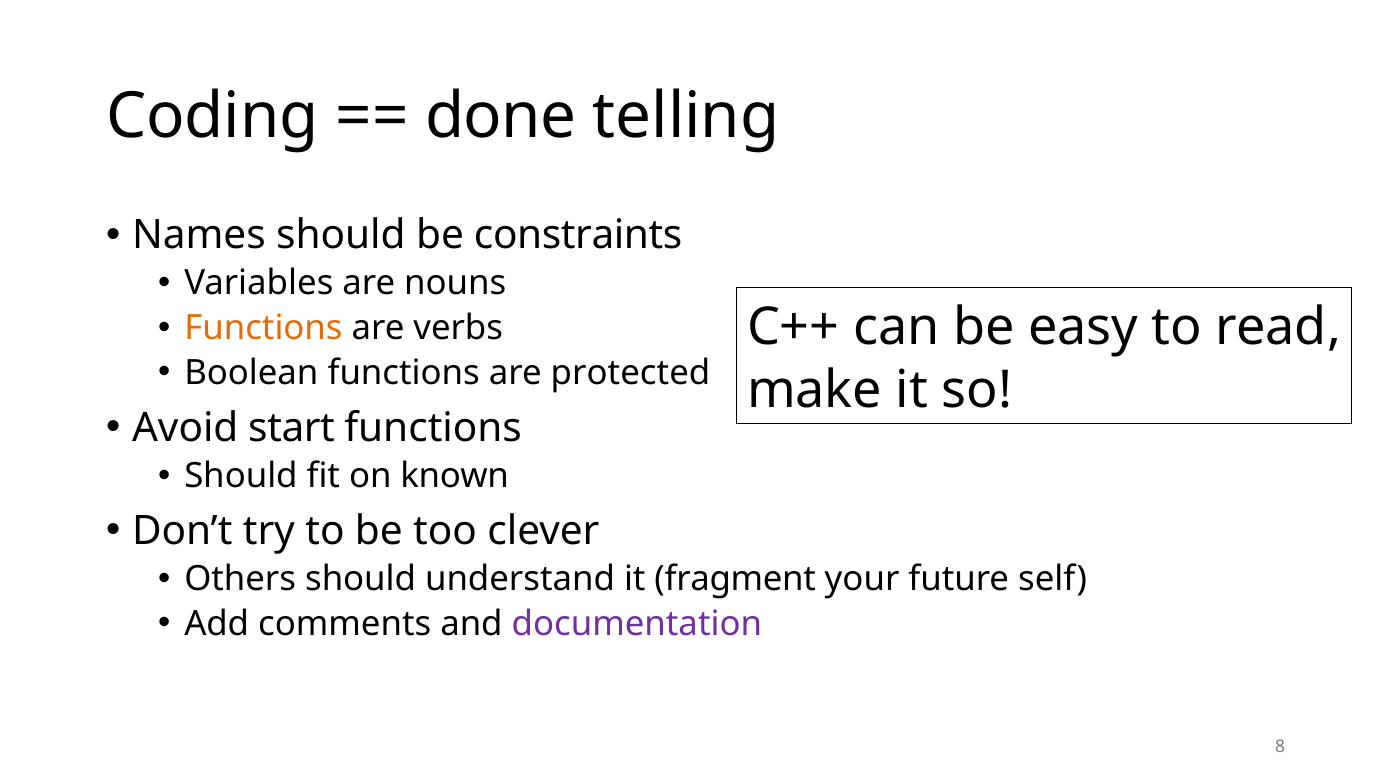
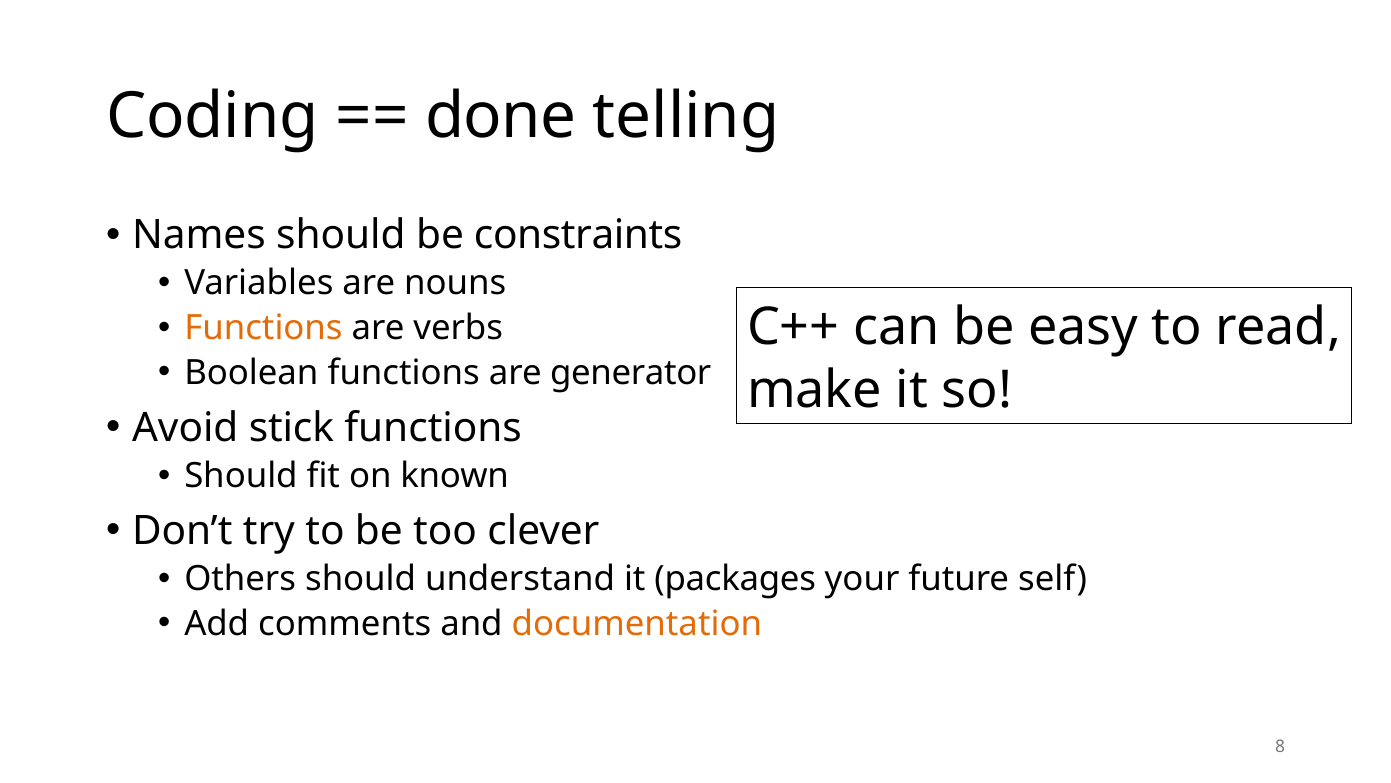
protected: protected -> generator
start: start -> stick
fragment: fragment -> packages
documentation colour: purple -> orange
